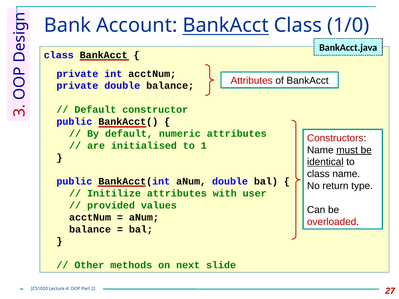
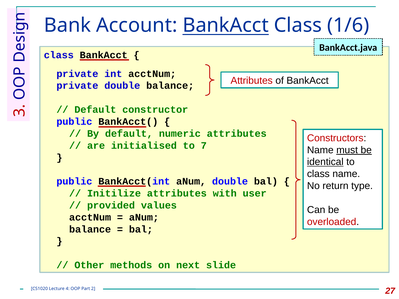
1/0: 1/0 -> 1/6
1: 1 -> 7
